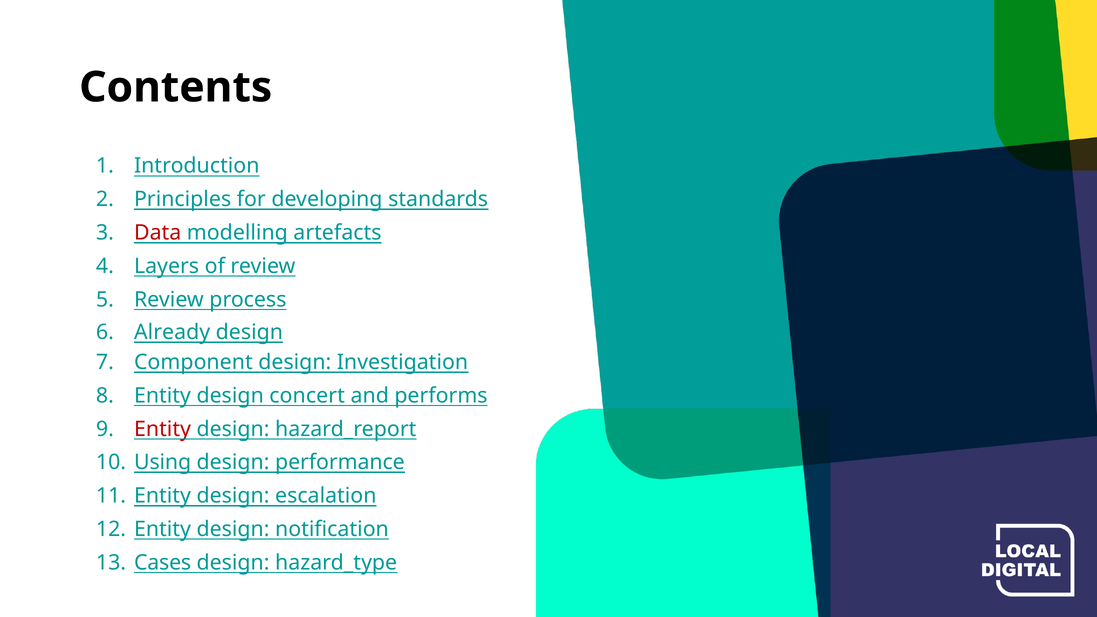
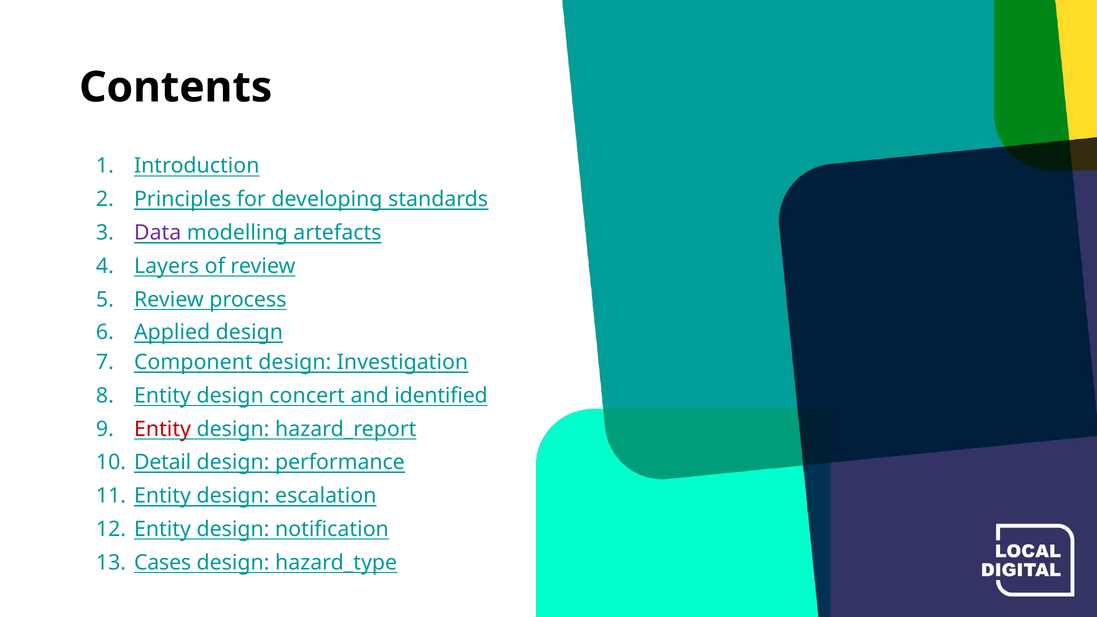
Data colour: red -> purple
Already: Already -> Applied
performs: performs -> identified
Using: Using -> Detail
